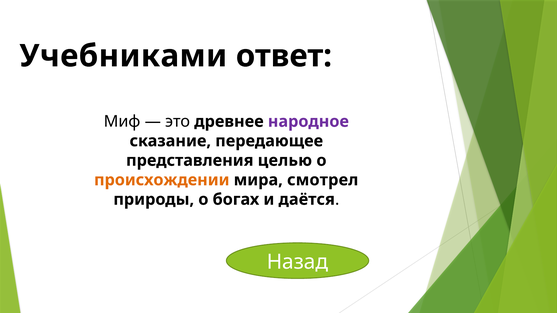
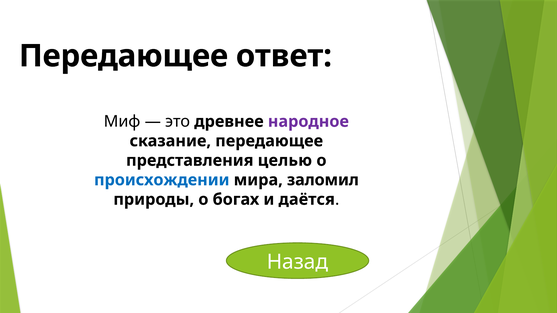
Учебниками at (123, 56): Учебниками -> Передающее
происхождении colour: orange -> blue
смотрел: смотрел -> заломил
